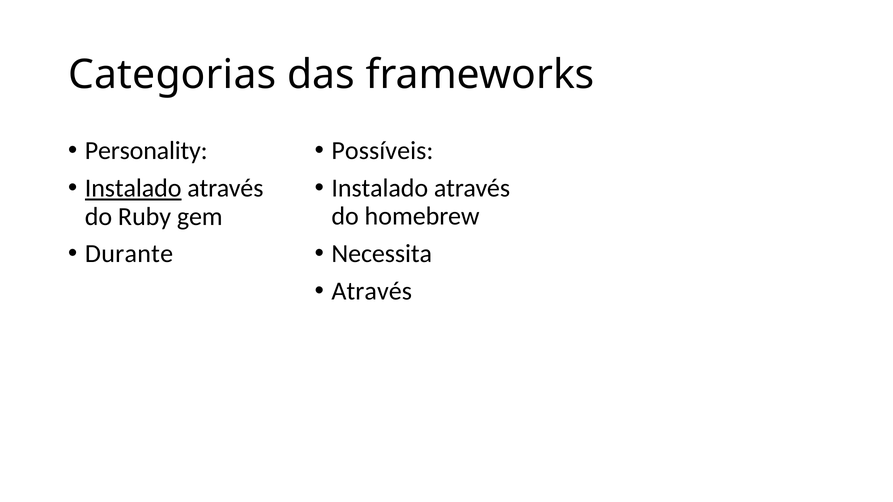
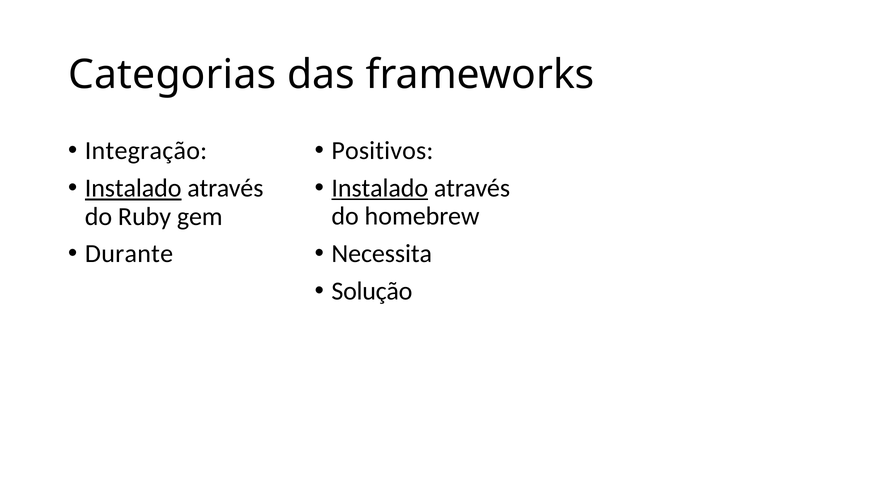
Possíveis: Possíveis -> Positivos
Personality: Personality -> Integração
Instalado at (380, 188) underline: none -> present
Através at (372, 291): Através -> Solução
